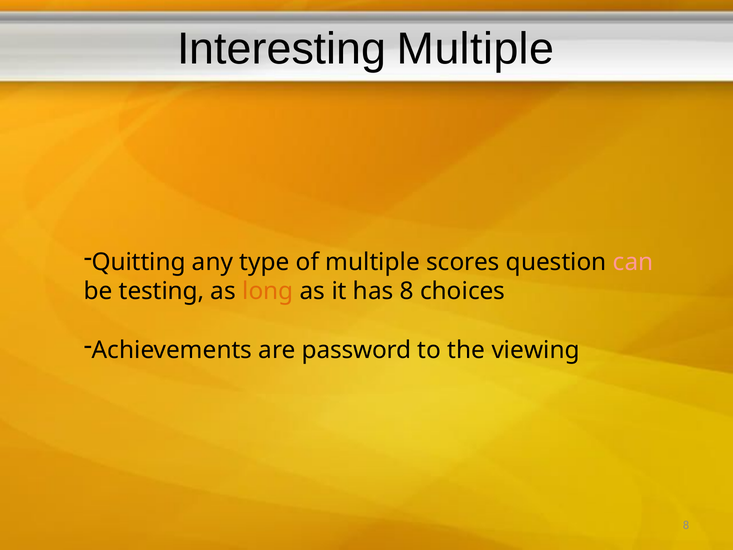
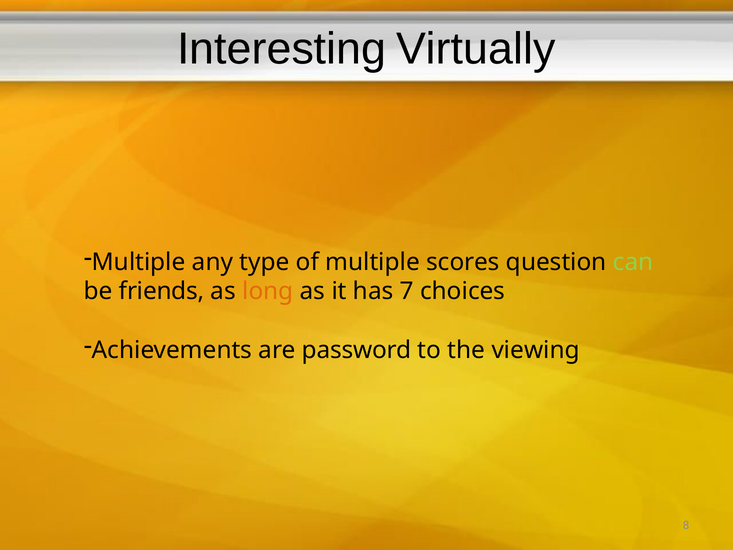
Interesting Multiple: Multiple -> Virtually
Quitting at (139, 262): Quitting -> Multiple
can colour: pink -> light green
testing: testing -> friends
has 8: 8 -> 7
